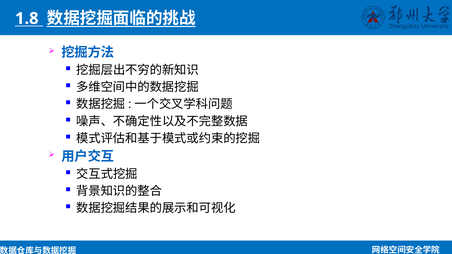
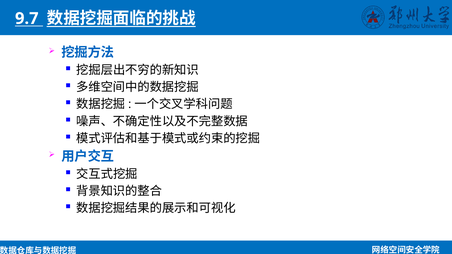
1.8: 1.8 -> 9.7
